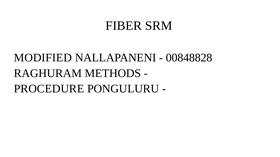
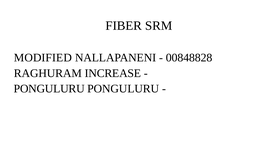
METHODS: METHODS -> INCREASE
PROCEDURE at (49, 89): PROCEDURE -> PONGULURU
